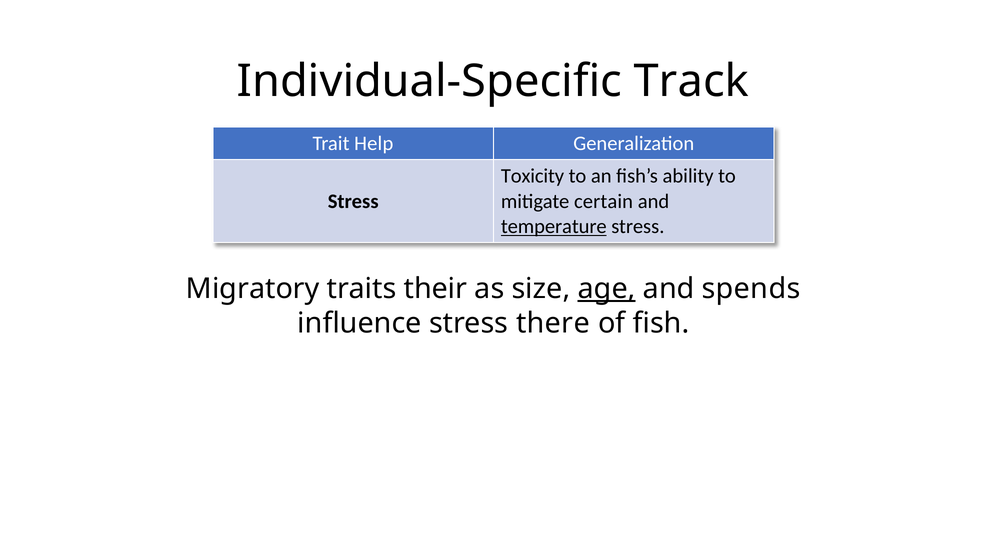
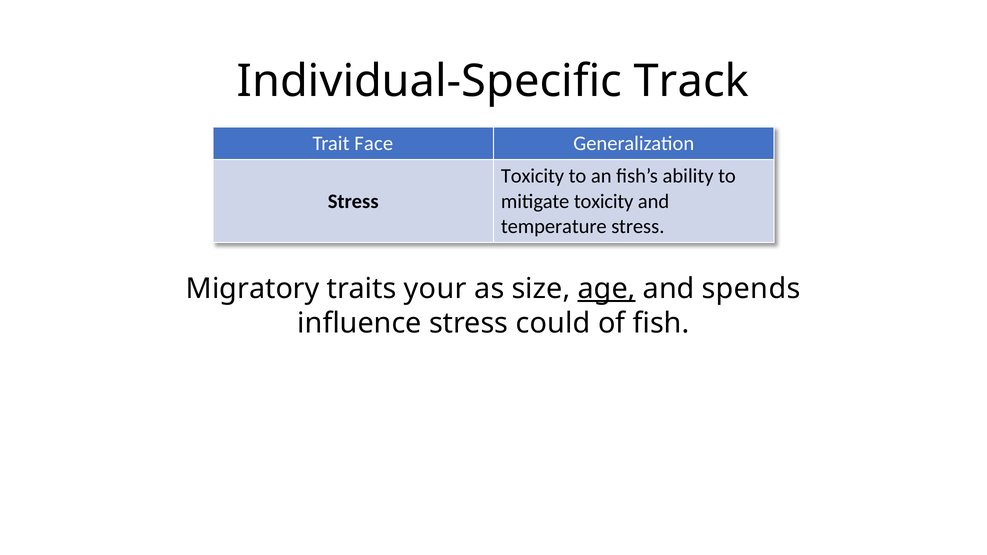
Help: Help -> Face
mitigate certain: certain -> toxicity
temperature underline: present -> none
their: their -> your
there: there -> could
